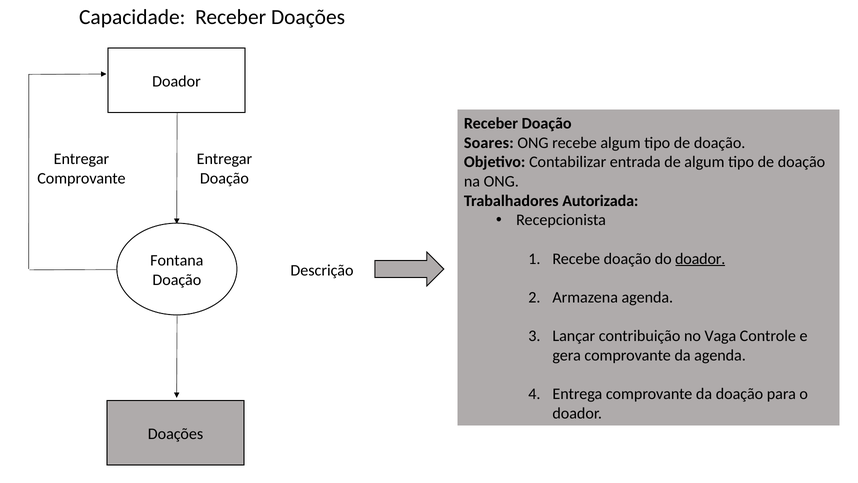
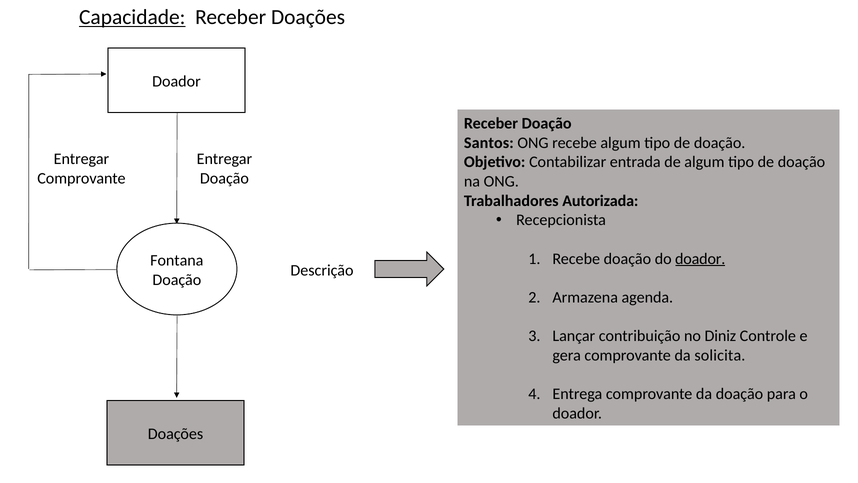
Capacidade underline: none -> present
Soares: Soares -> Santos
Vaga: Vaga -> Diniz
da agenda: agenda -> solicita
